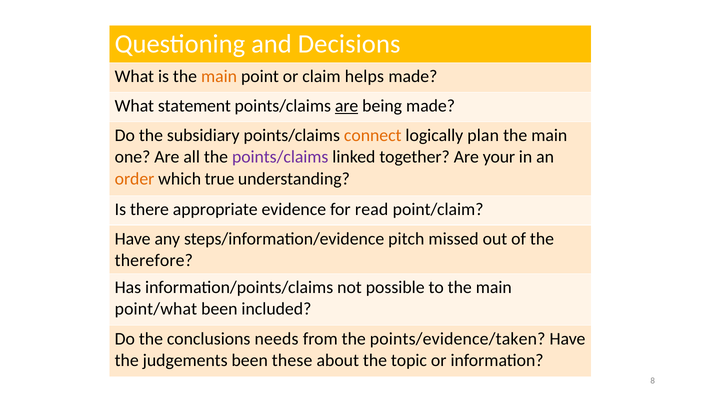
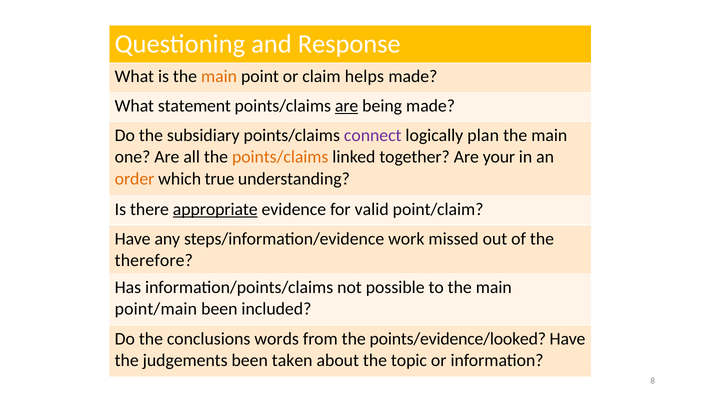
Decisions: Decisions -> Response
connect colour: orange -> purple
points/claims at (280, 157) colour: purple -> orange
appropriate underline: none -> present
read: read -> valid
pitch: pitch -> work
point/what: point/what -> point/main
needs: needs -> words
points/evidence/taken: points/evidence/taken -> points/evidence/looked
these: these -> taken
